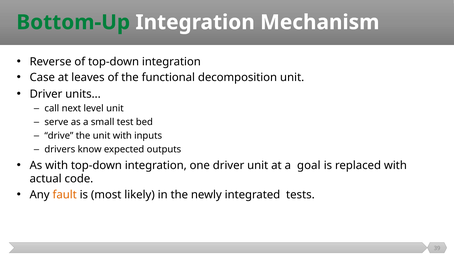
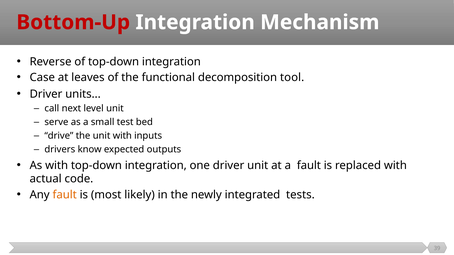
Bottom-Up colour: green -> red
decomposition unit: unit -> tool
a goal: goal -> fault
